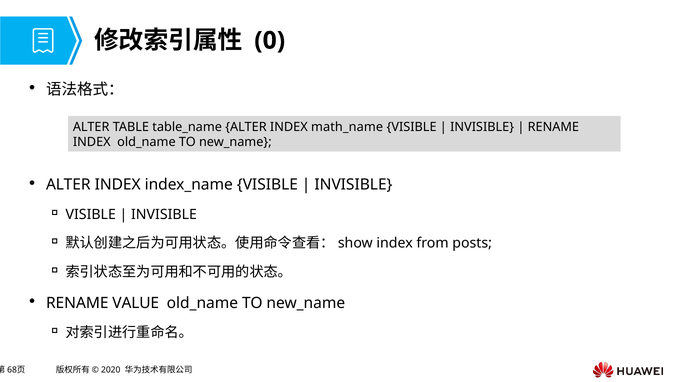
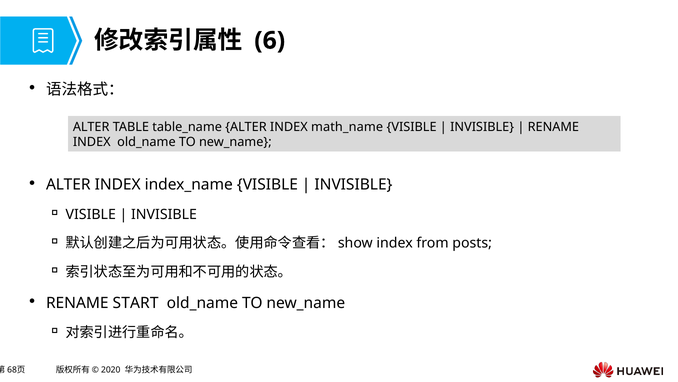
0: 0 -> 6
VALUE: VALUE -> START
